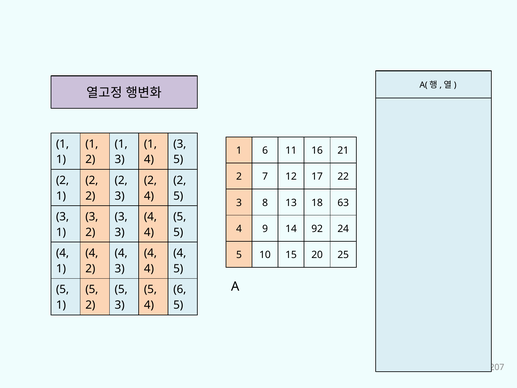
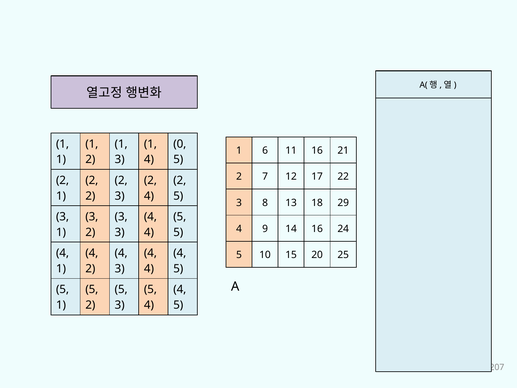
3 at (180, 144): 3 -> 0
63: 63 -> 29
14 92: 92 -> 16
6 at (180, 289): 6 -> 4
